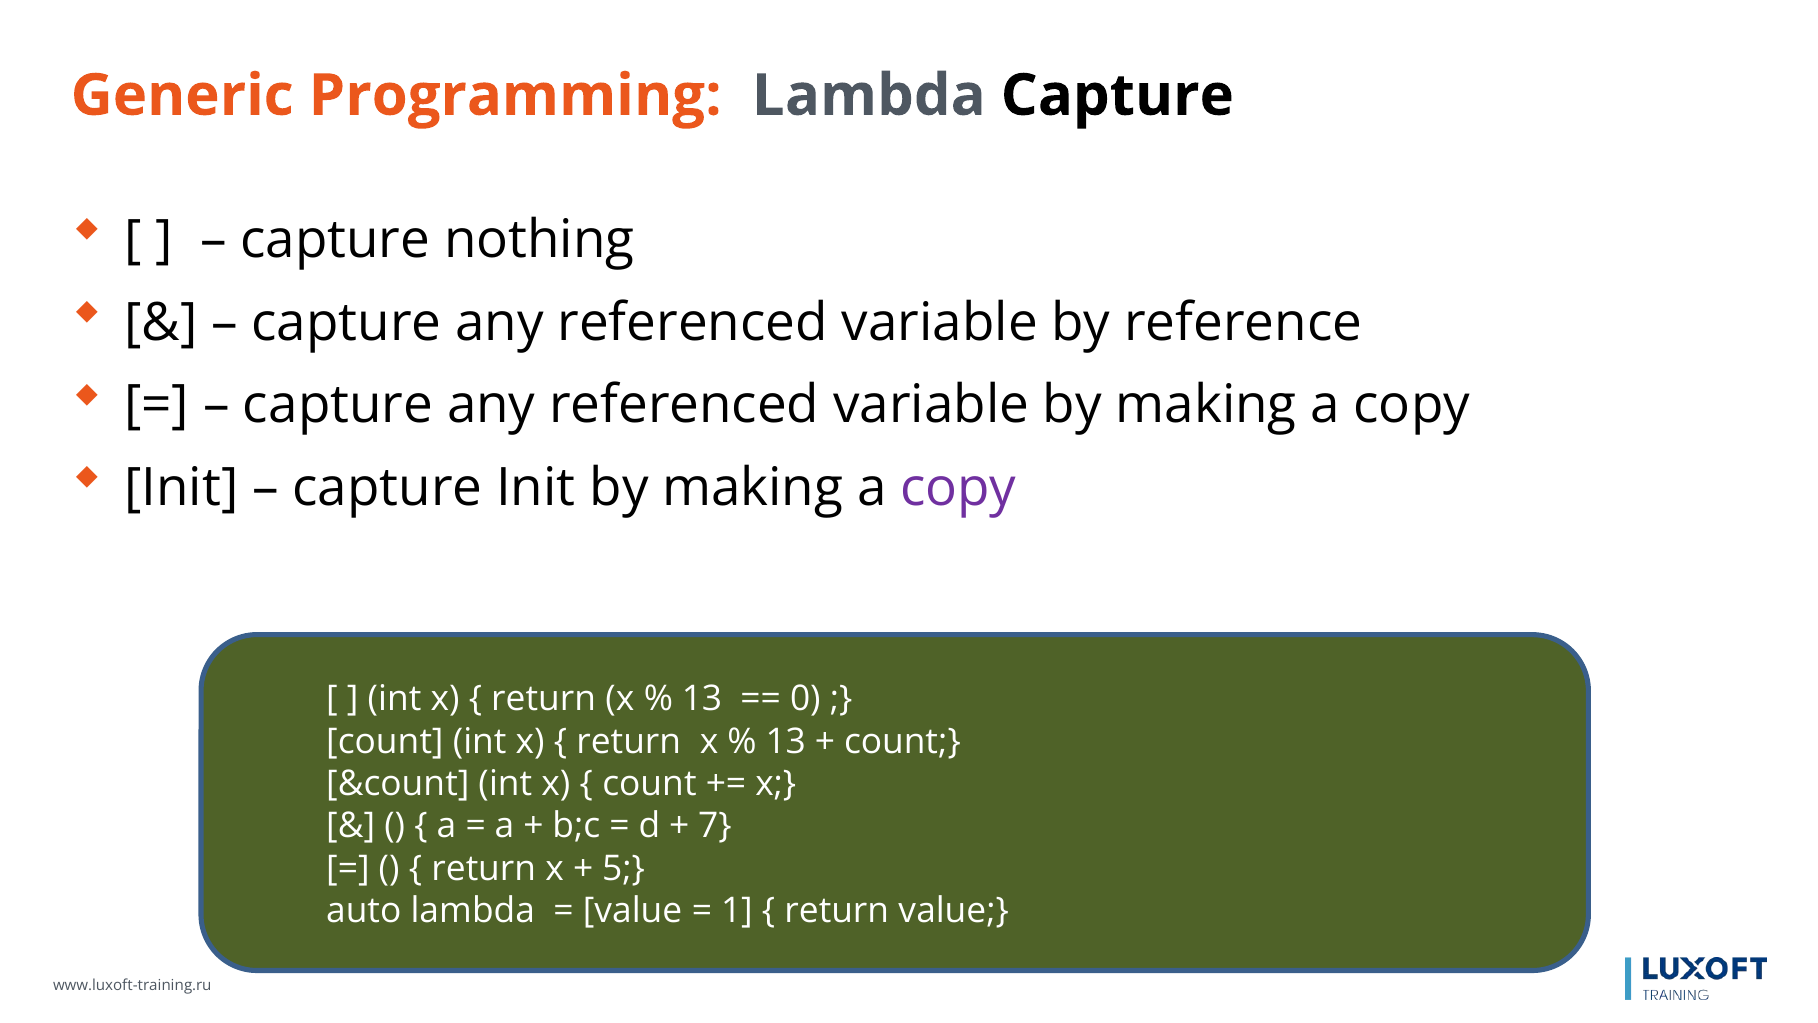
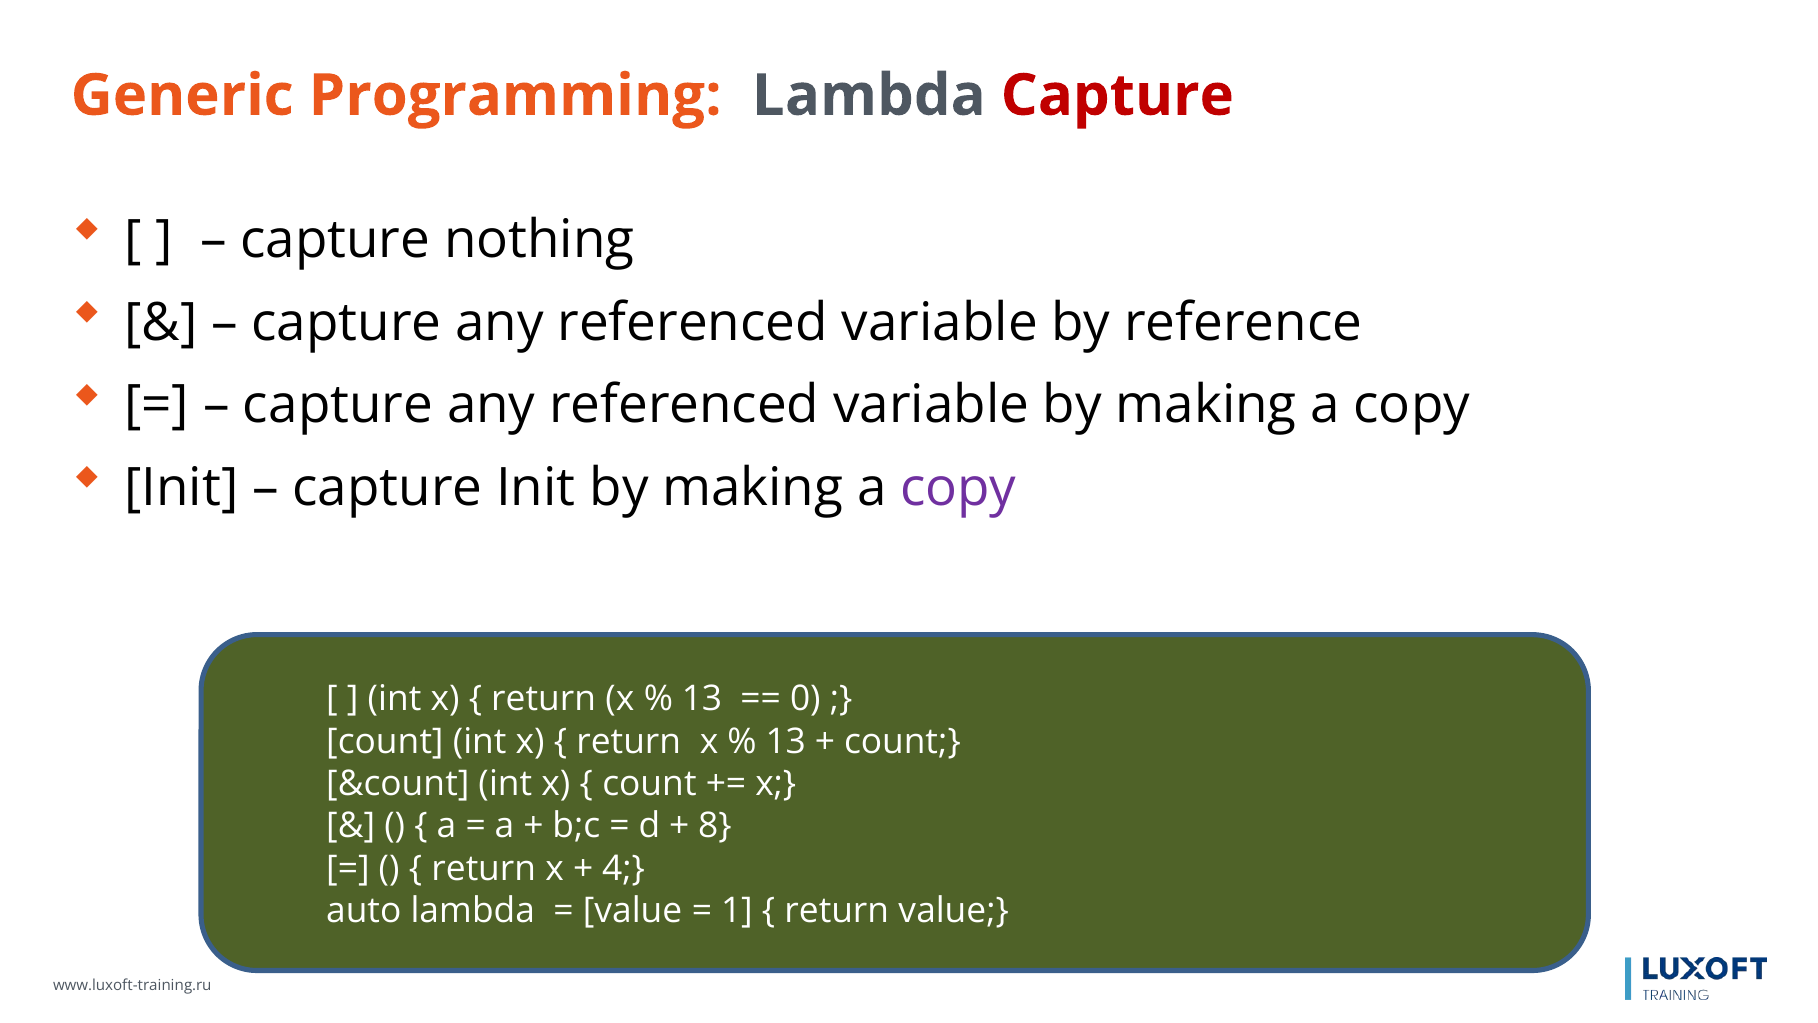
Capture at (1117, 96) colour: black -> red
7: 7 -> 8
5: 5 -> 4
